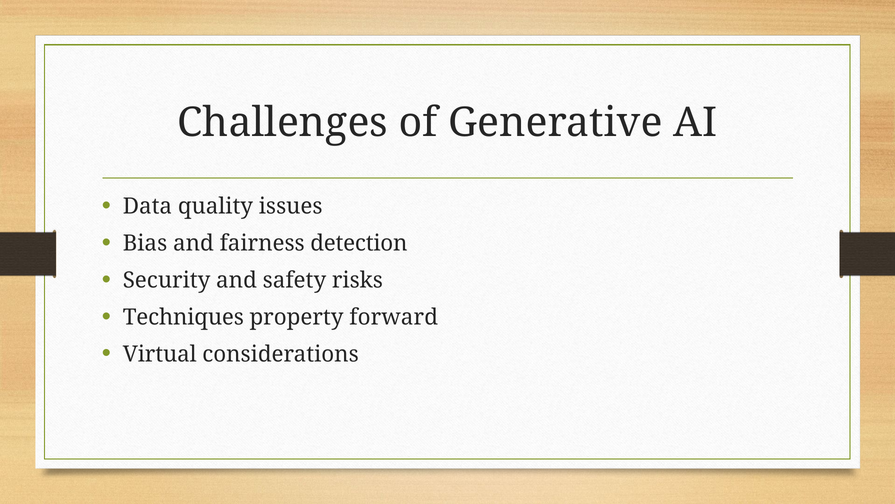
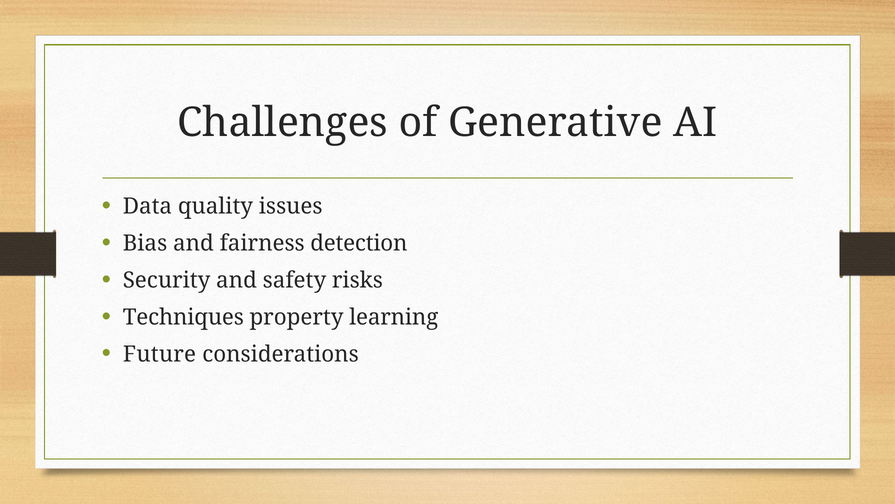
forward: forward -> learning
Virtual: Virtual -> Future
